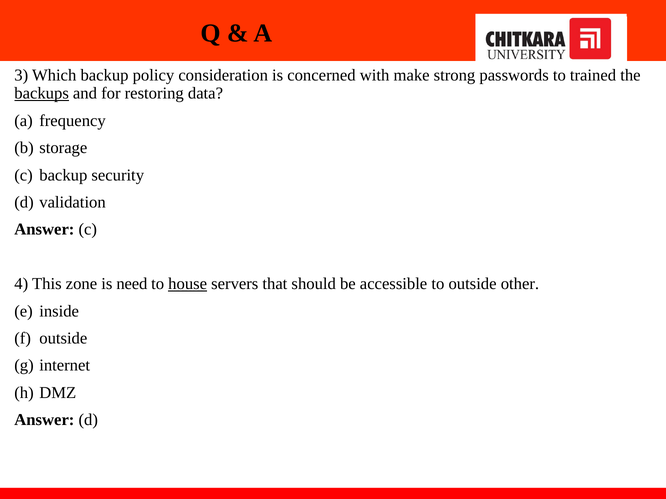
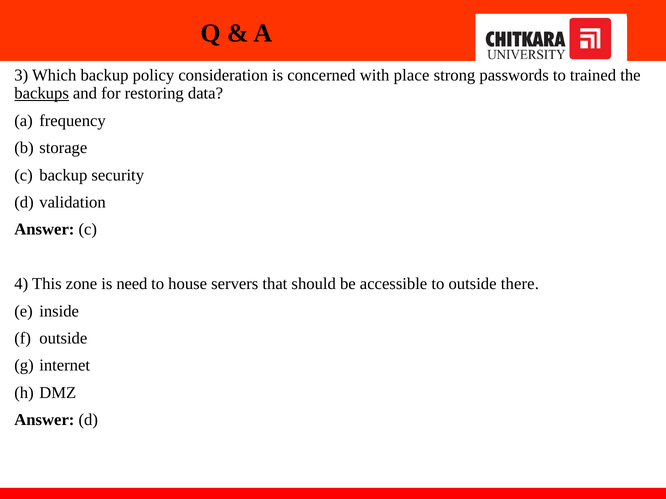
make: make -> place
house underline: present -> none
other: other -> there
